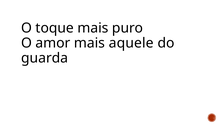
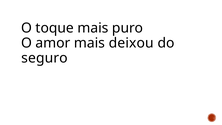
aquele: aquele -> deixou
guarda: guarda -> seguro
